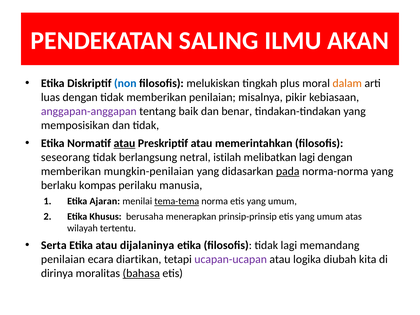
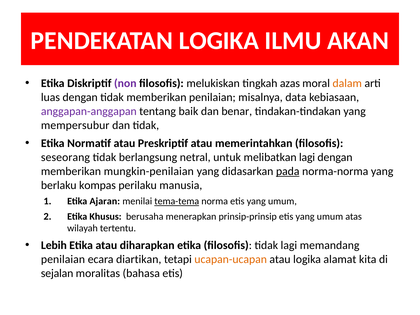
PENDEKATAN SALING: SALING -> LOGIKA
non colour: blue -> purple
plus: plus -> azas
pikir: pikir -> data
memposisikan: memposisikan -> mempersubur
atau at (124, 143) underline: present -> none
istilah: istilah -> untuk
Serta: Serta -> Lebih
dijalaninya: dijalaninya -> diharapkan
ucapan-ucapan colour: purple -> orange
diubah: diubah -> alamat
dirinya: dirinya -> sejalan
bahasa underline: present -> none
